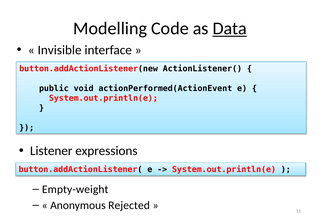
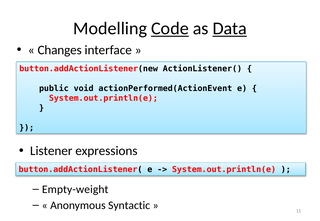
Code underline: none -> present
Invisible: Invisible -> Changes
Rejected: Rejected -> Syntactic
